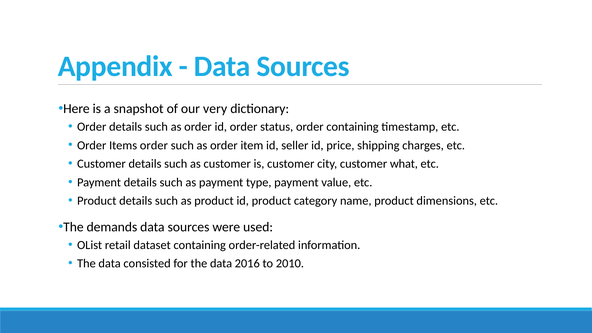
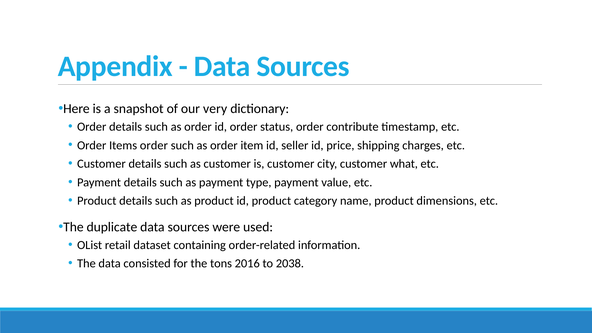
order containing: containing -> contribute
demands: demands -> duplicate
for the data: data -> tons
2010: 2010 -> 2038
